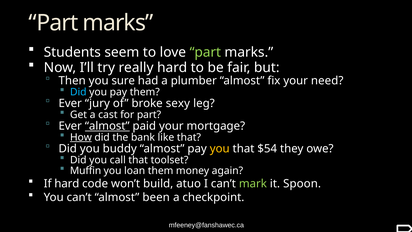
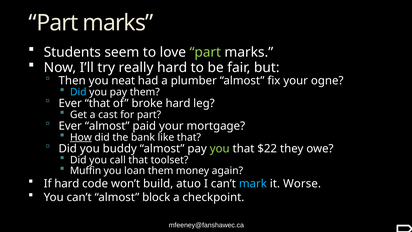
sure: sure -> neat
need: need -> ogne
Ever jury: jury -> that
broke sexy: sexy -> hard
almost at (107, 126) underline: present -> none
you at (220, 148) colour: yellow -> light green
$54: $54 -> $22
mark colour: light green -> light blue
Spoon: Spoon -> Worse
been: been -> block
